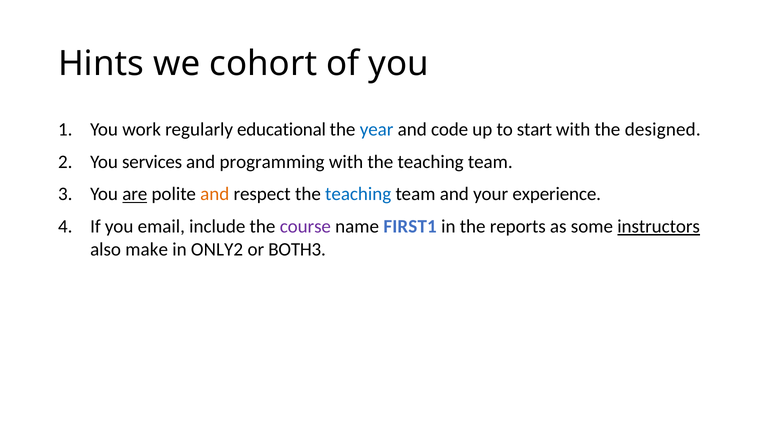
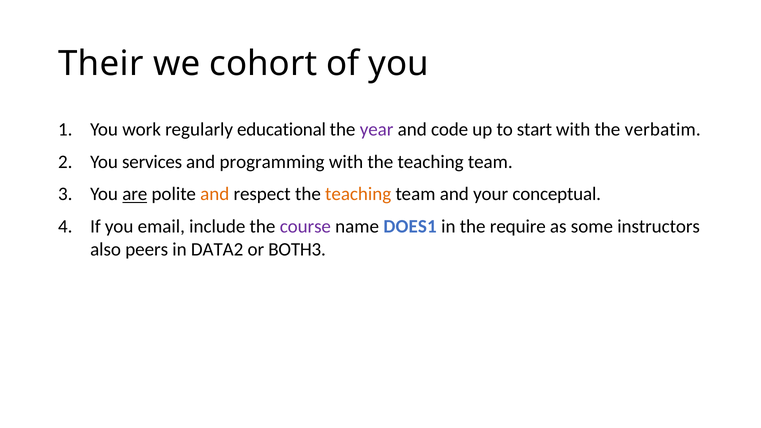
Hints: Hints -> Their
year colour: blue -> purple
designed: designed -> verbatim
teaching at (358, 194) colour: blue -> orange
experience: experience -> conceptual
FIRST1: FIRST1 -> DOES1
reports: reports -> require
instructors underline: present -> none
make: make -> peers
ONLY2: ONLY2 -> DATA2
